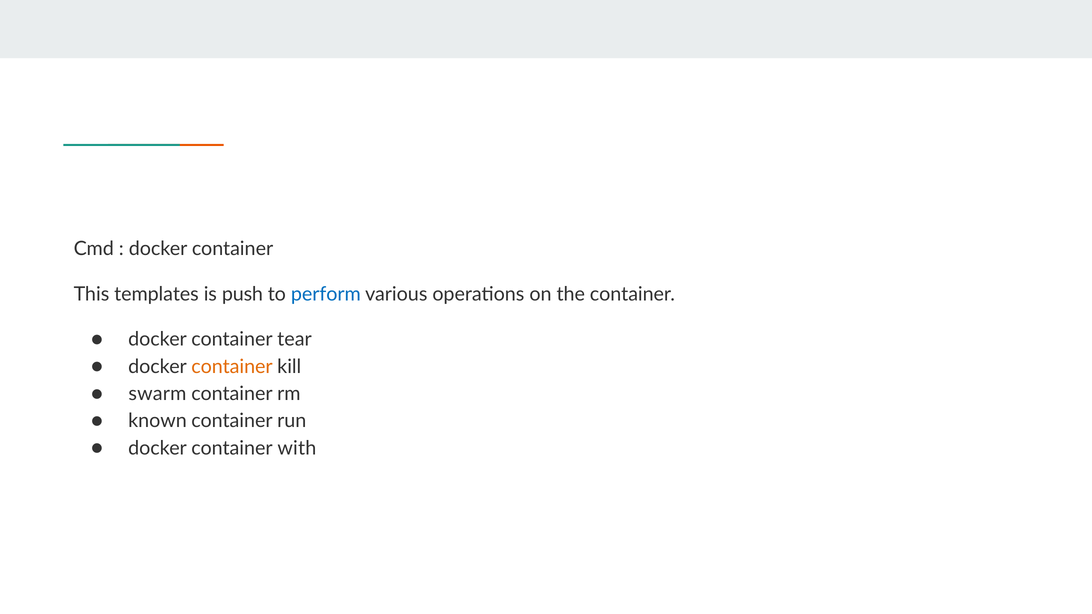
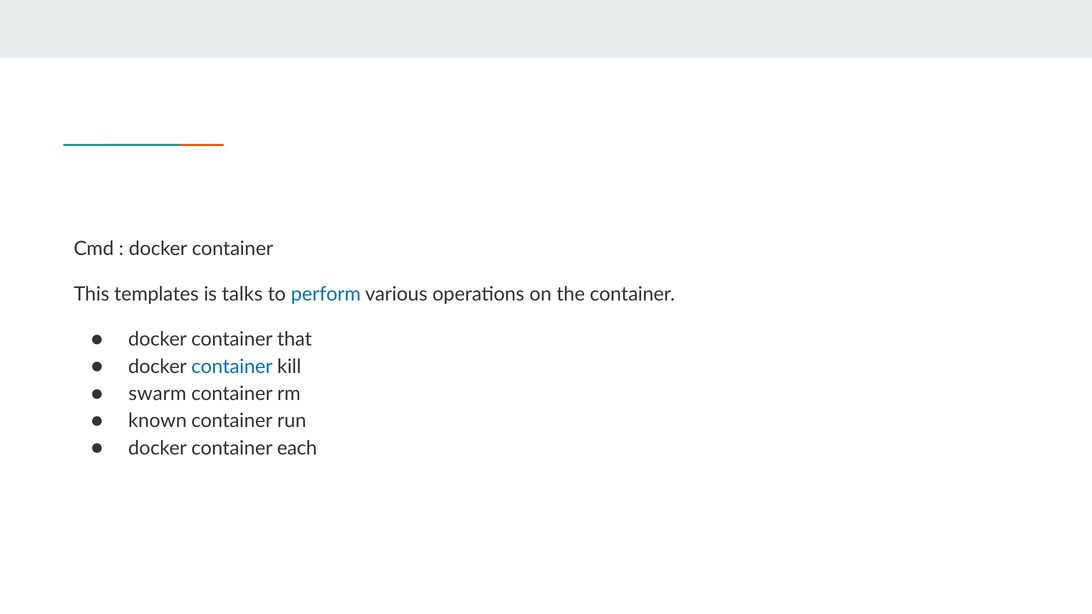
push: push -> talks
tear: tear -> that
container at (232, 367) colour: orange -> blue
with: with -> each
